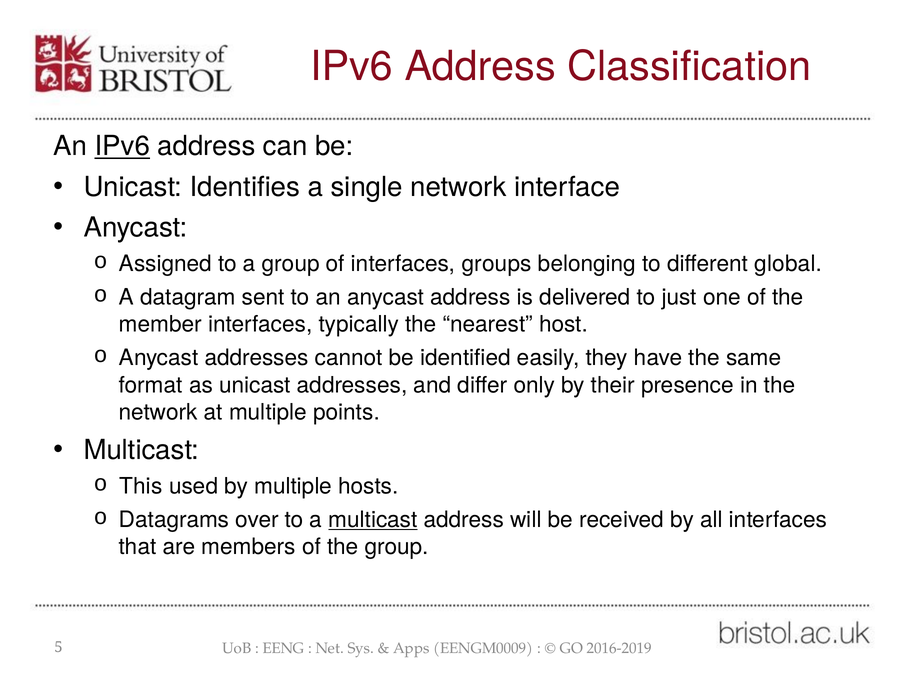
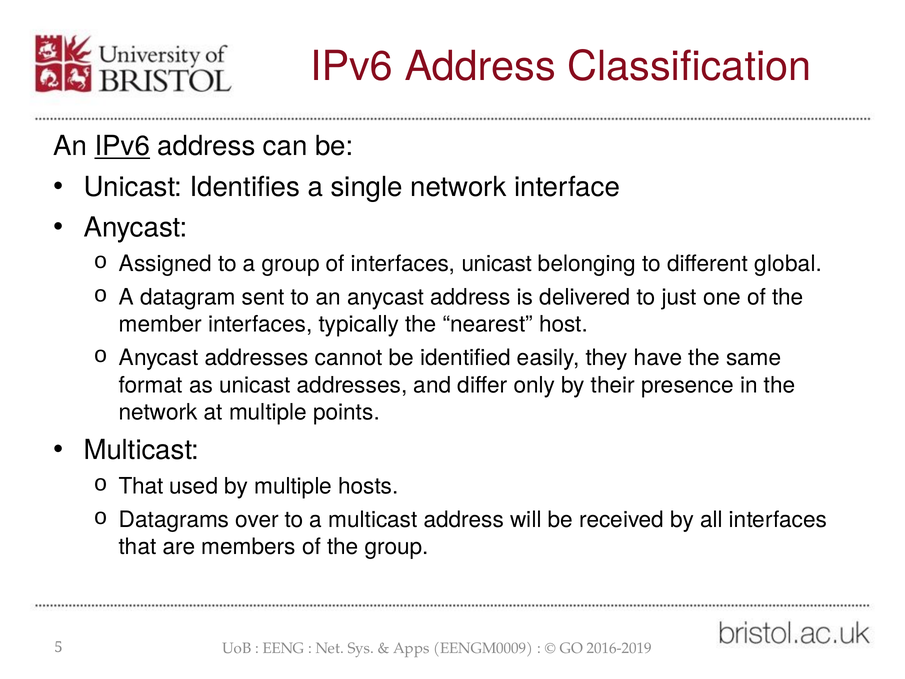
interfaces groups: groups -> unicast
This at (141, 486): This -> That
multicast at (373, 520) underline: present -> none
